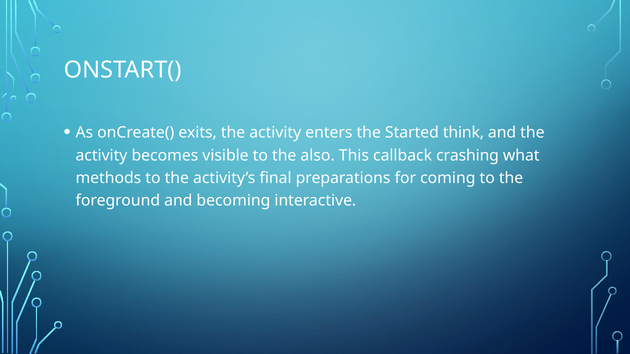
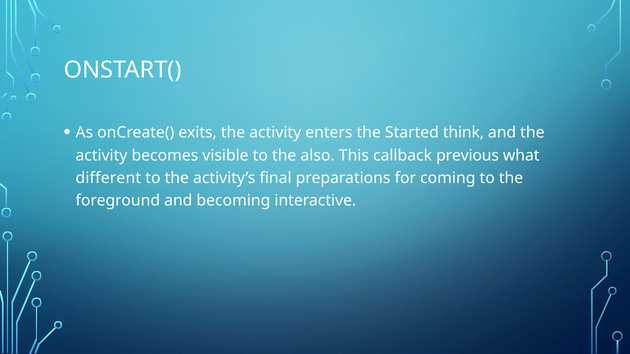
crashing: crashing -> previous
methods: methods -> different
